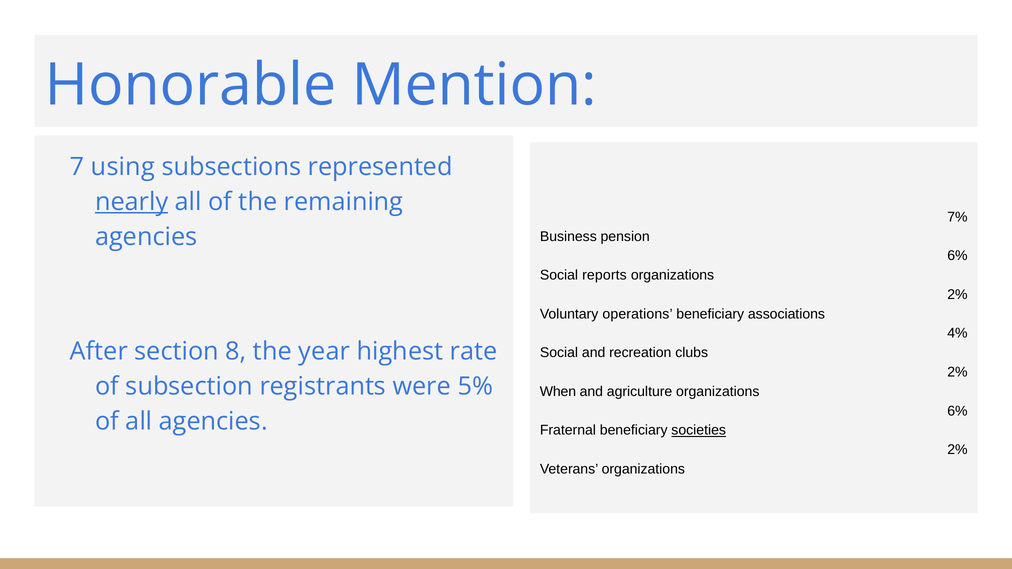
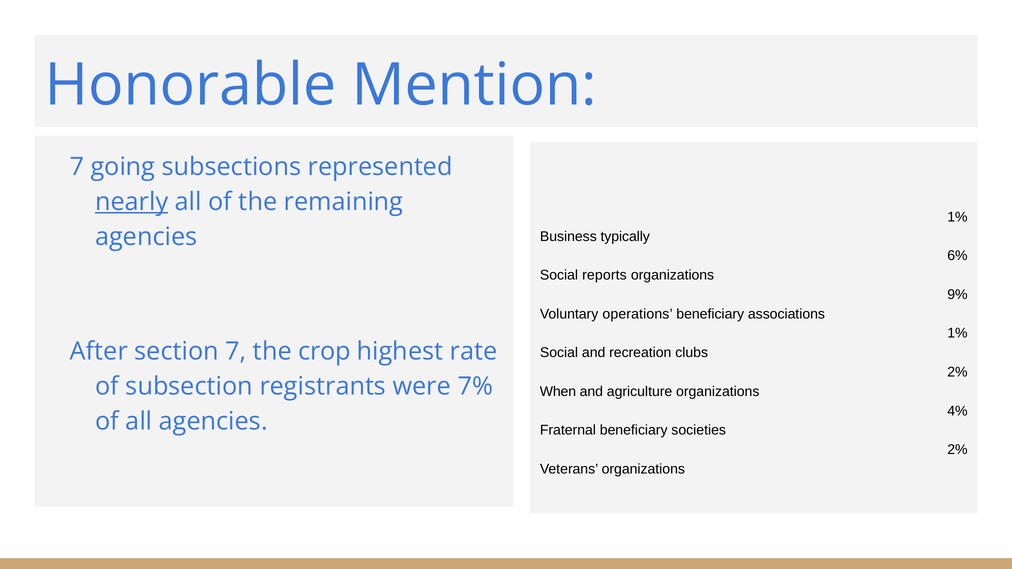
using: using -> going
7% at (957, 217): 7% -> 1%
pension: pension -> typically
2% at (957, 295): 2% -> 9%
4% at (957, 334): 4% -> 1%
section 8: 8 -> 7
year: year -> crop
5%: 5% -> 7%
6% at (957, 411): 6% -> 4%
societies underline: present -> none
